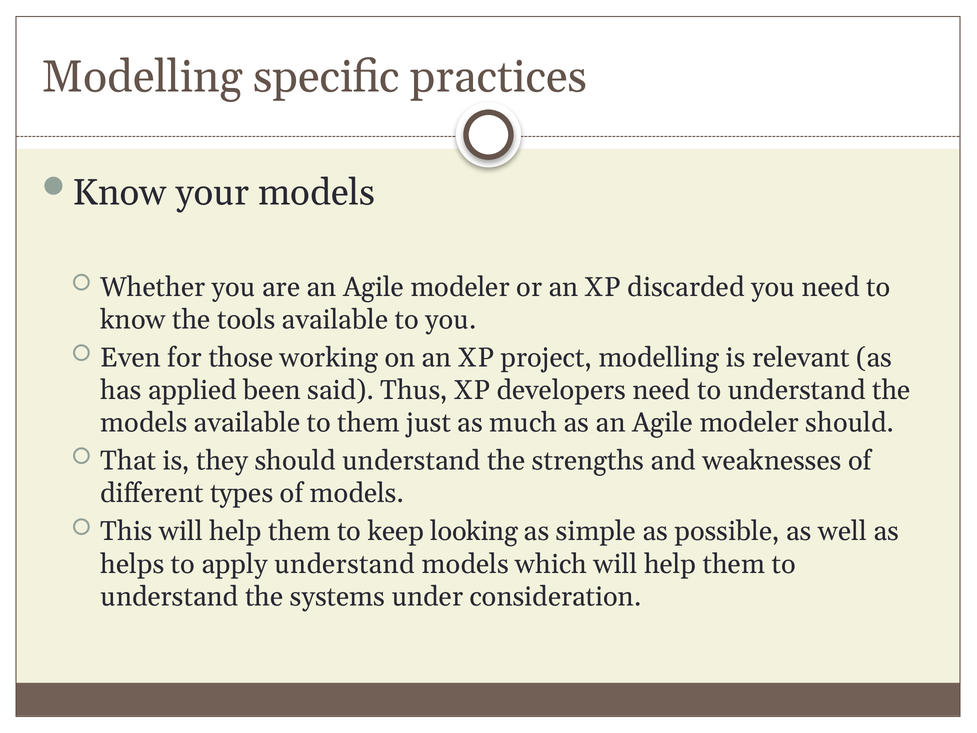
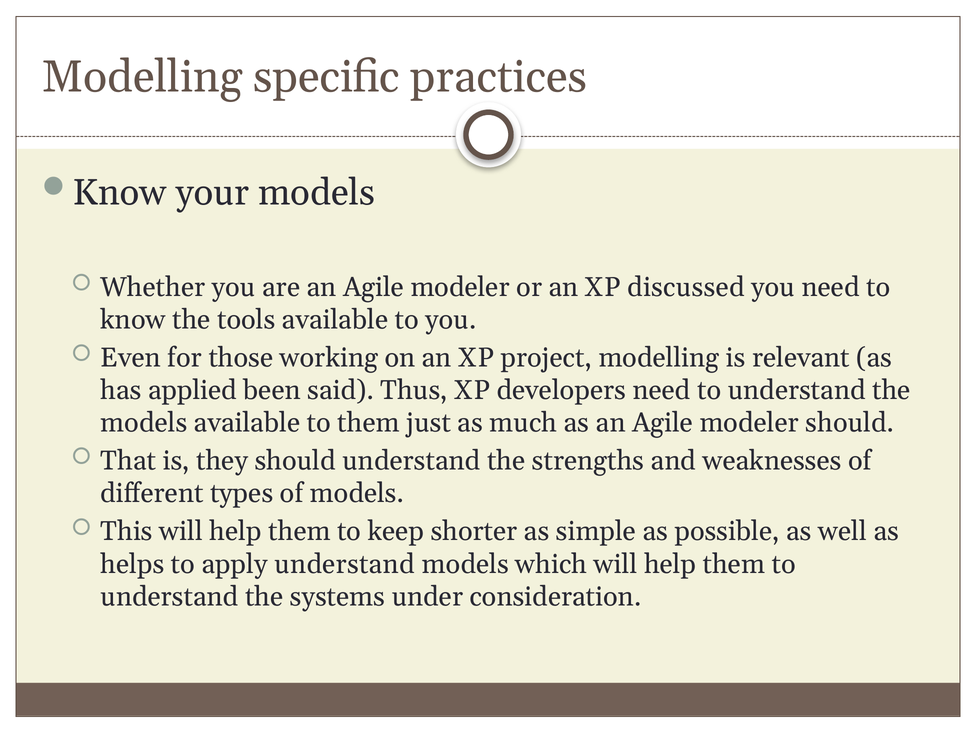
discarded: discarded -> discussed
looking: looking -> shorter
